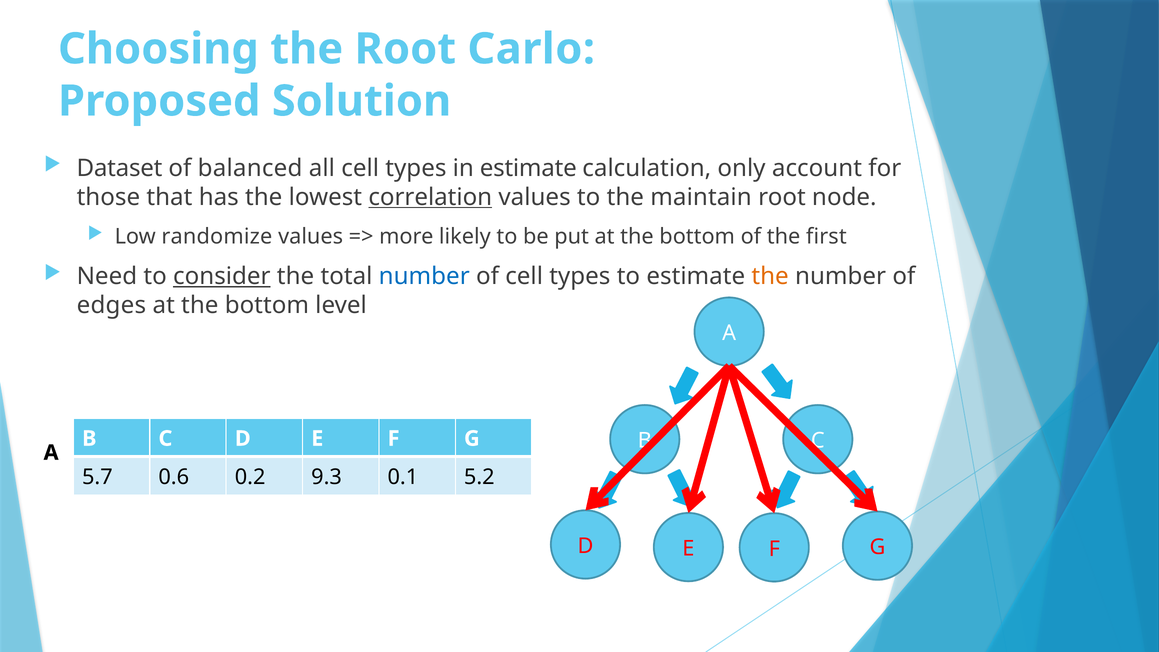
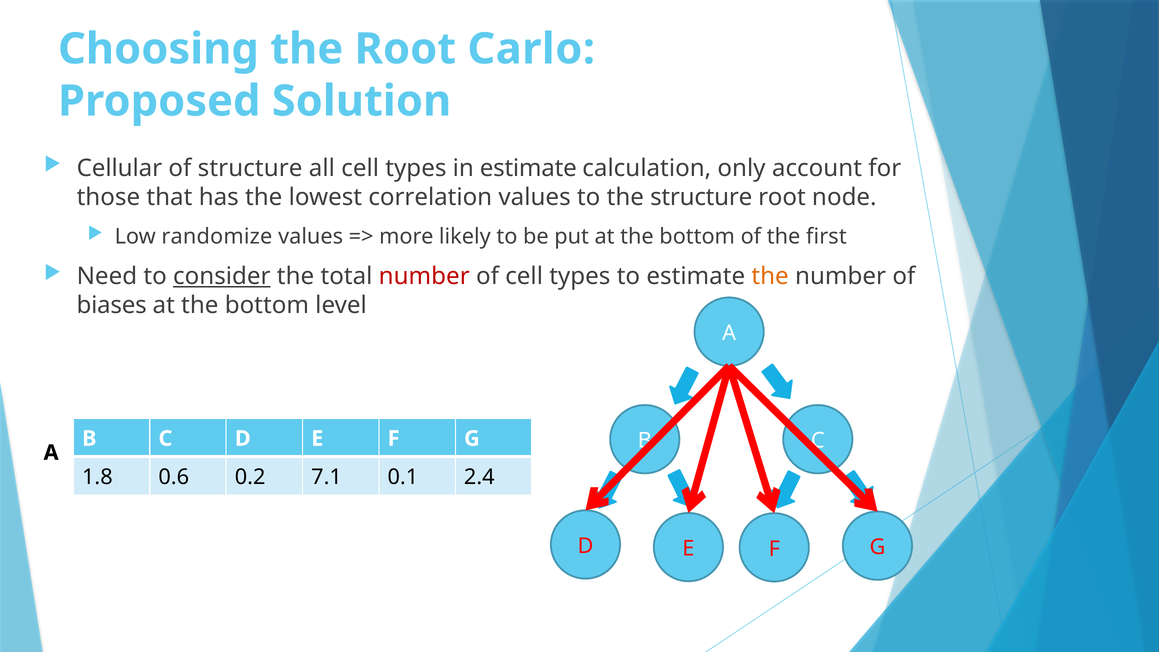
Dataset: Dataset -> Cellular
of balanced: balanced -> structure
correlation underline: present -> none
the maintain: maintain -> structure
number at (424, 276) colour: blue -> red
edges: edges -> biases
5.7: 5.7 -> 1.8
9.3: 9.3 -> 7.1
5.2: 5.2 -> 2.4
